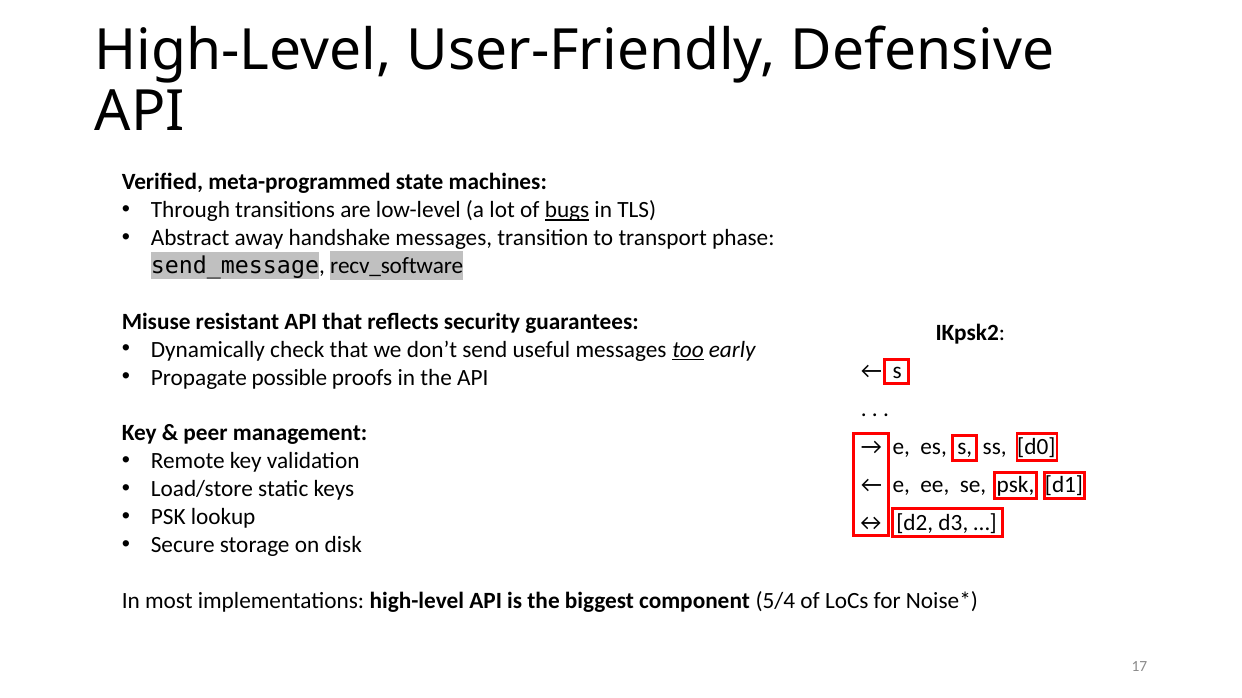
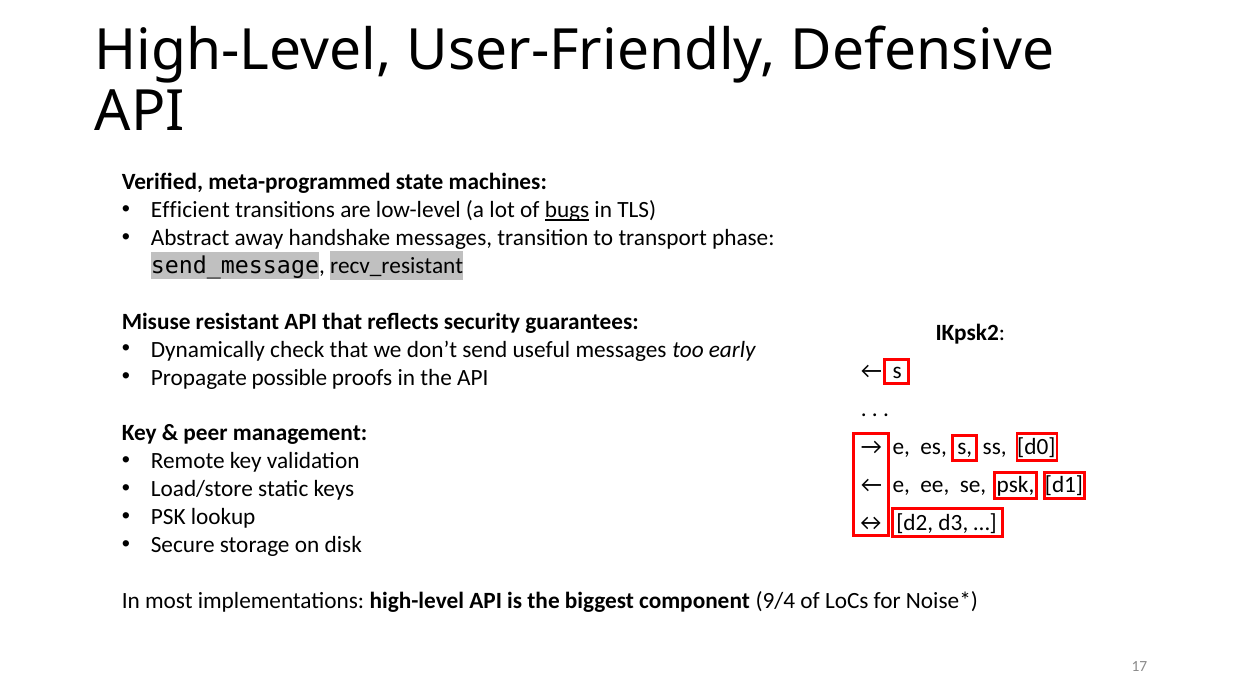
Through: Through -> Efficient
recv_software: recv_software -> recv_resistant
too underline: present -> none
5/4: 5/4 -> 9/4
